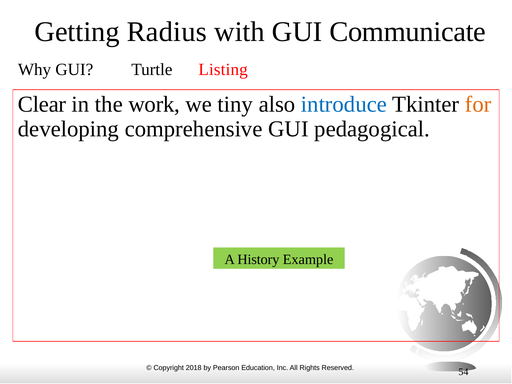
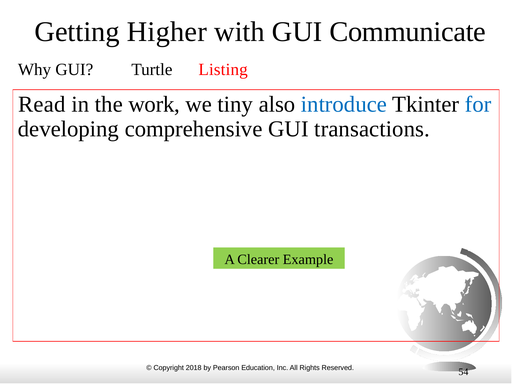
Radius: Radius -> Higher
Clear: Clear -> Read
for colour: orange -> blue
pedagogical: pedagogical -> transactions
History: History -> Clearer
